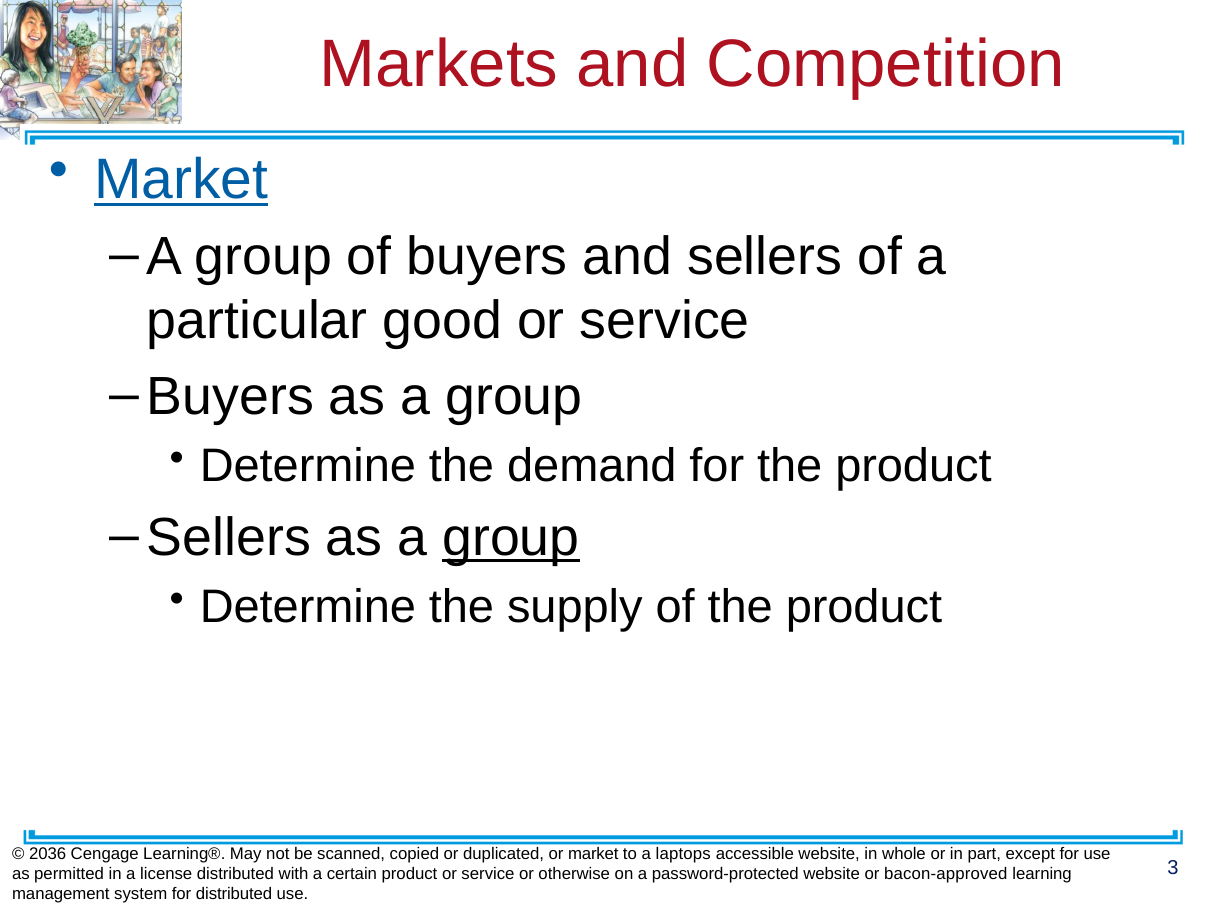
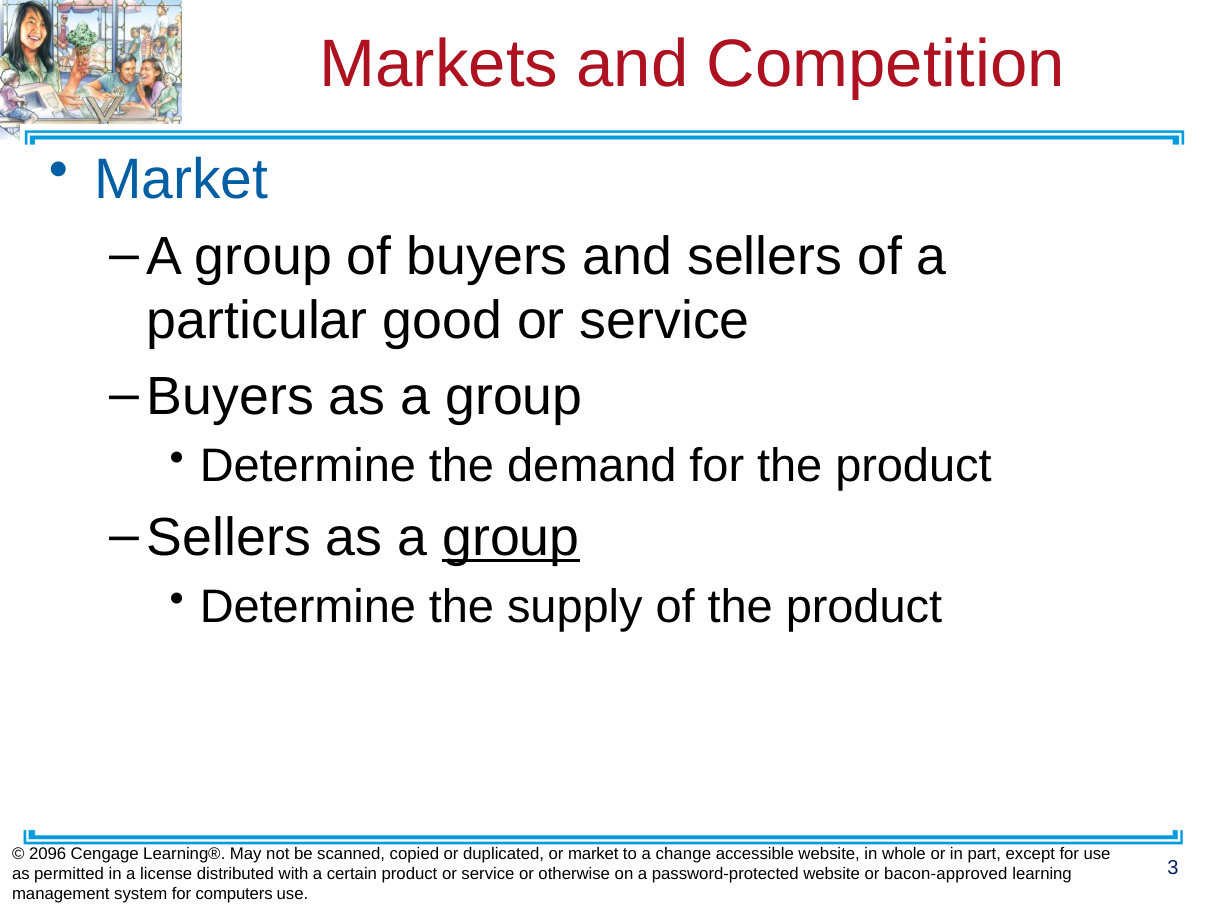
Market at (181, 180) underline: present -> none
2036: 2036 -> 2096
laptops: laptops -> change
for distributed: distributed -> computers
